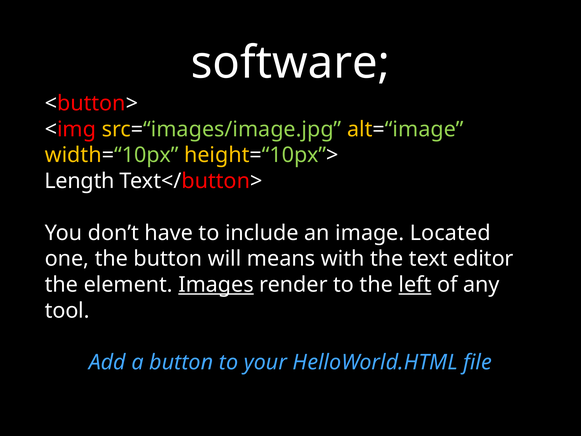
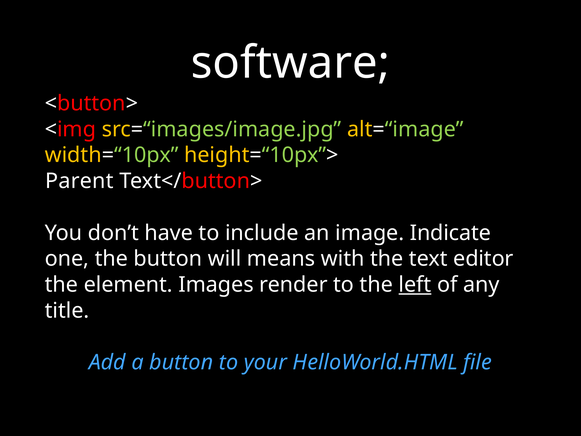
Length: Length -> Parent
Located: Located -> Indicate
Images underline: present -> none
tool: tool -> title
